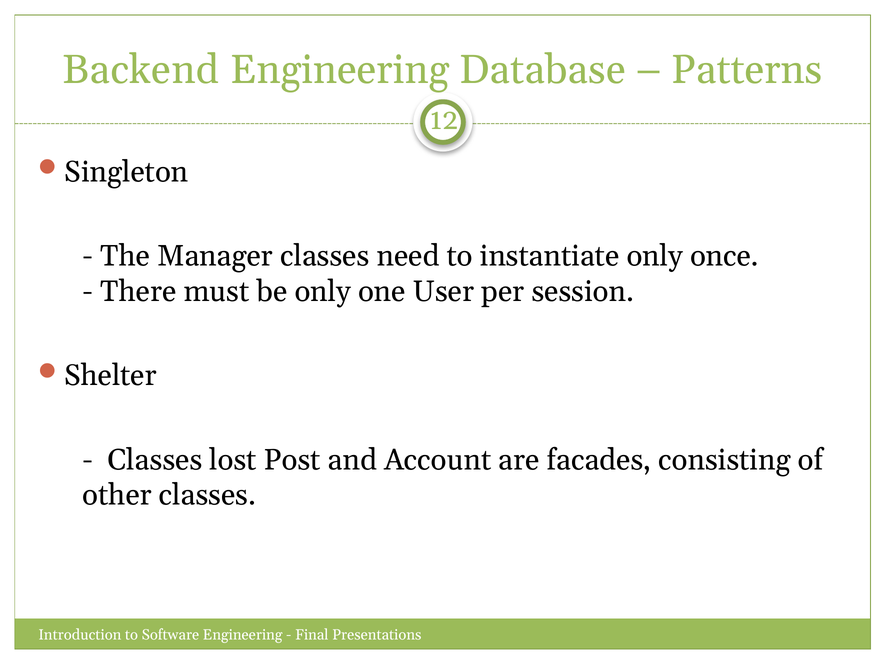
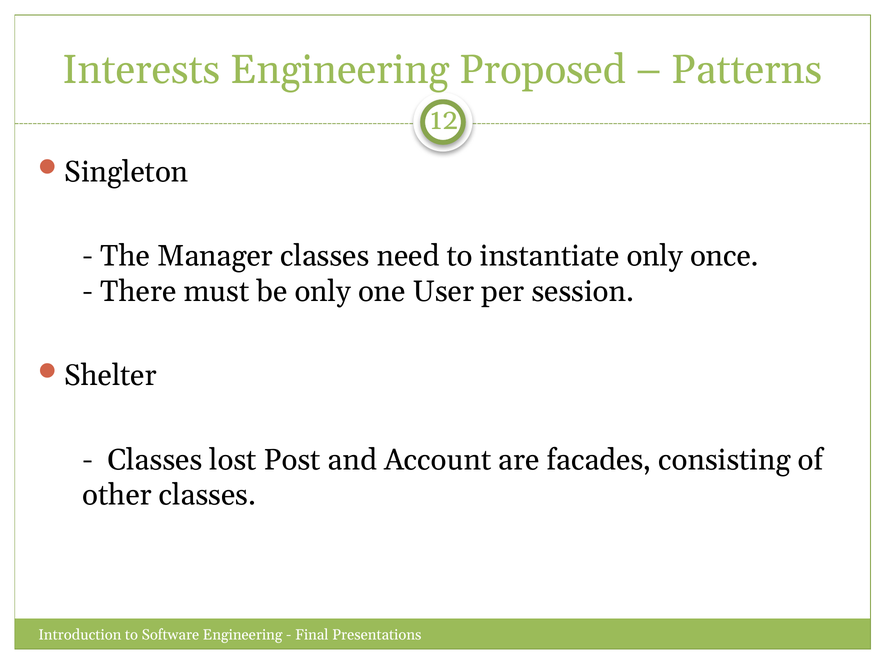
Backend: Backend -> Interests
Database: Database -> Proposed
